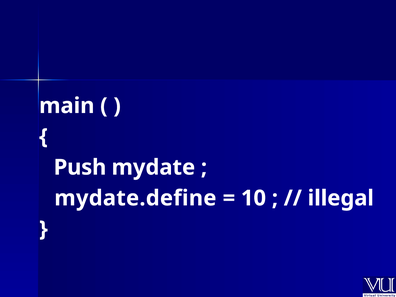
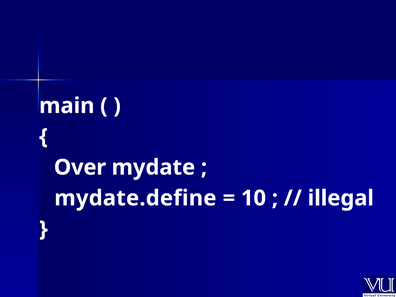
Push: Push -> Over
